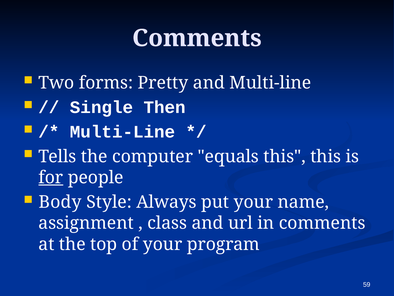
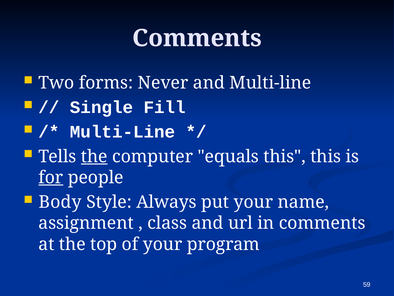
Pretty: Pretty -> Never
Then: Then -> Fill
the at (94, 156) underline: none -> present
